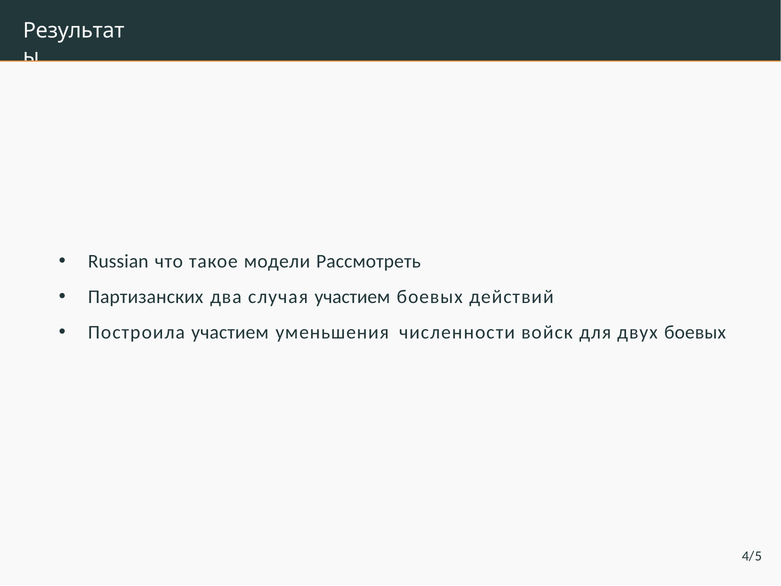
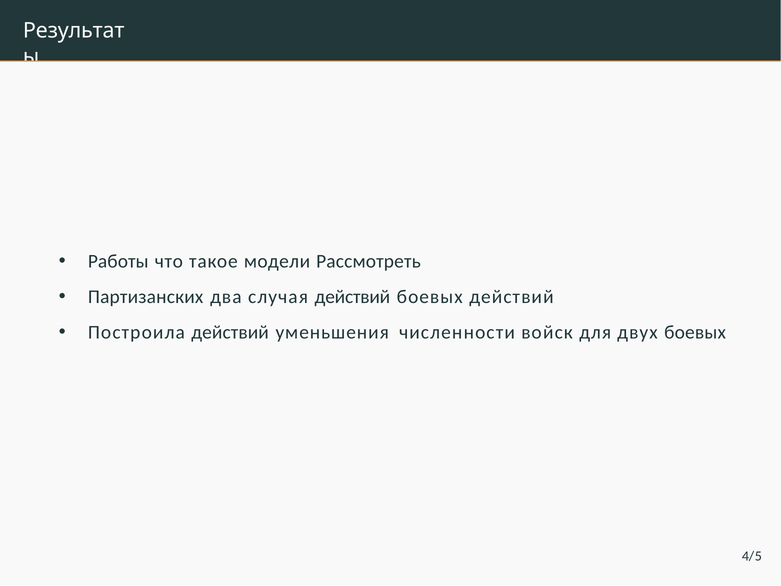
Russian: Russian -> Работы
случая участием: участием -> действий
Построила участием: участием -> действий
